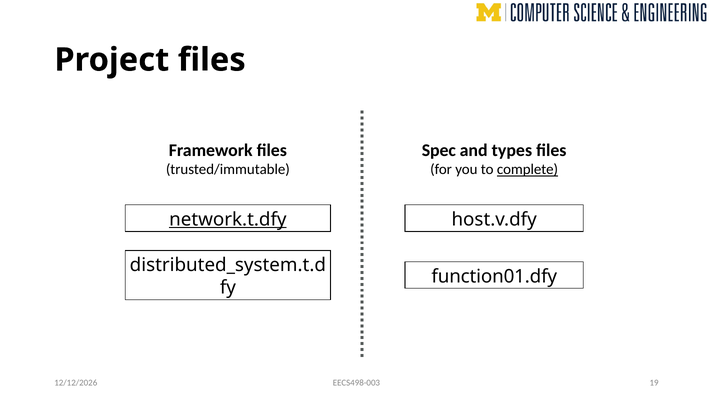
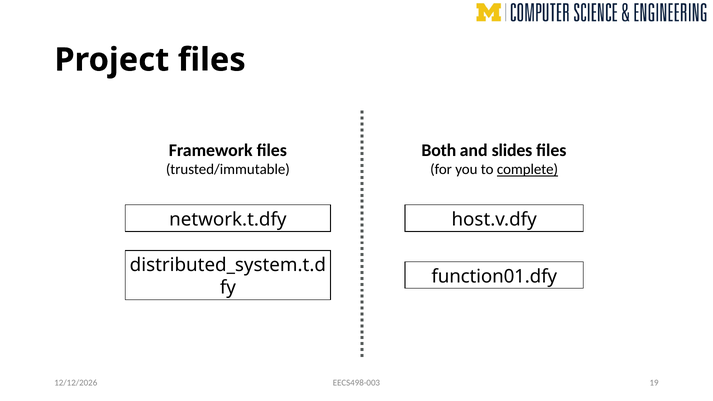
Spec: Spec -> Both
types: types -> slides
network.t.dfy underline: present -> none
